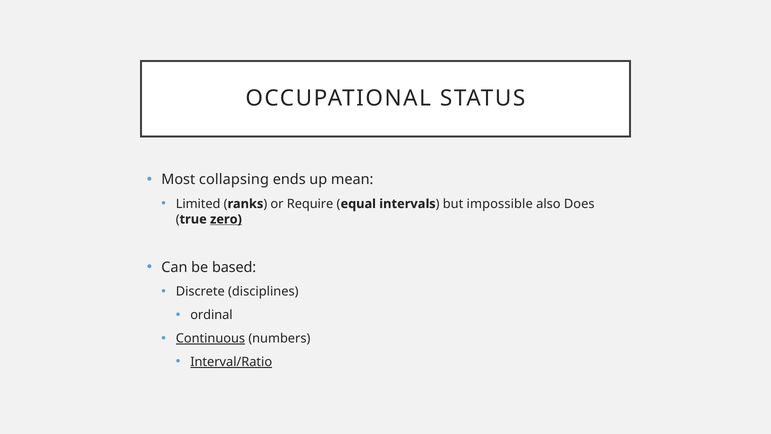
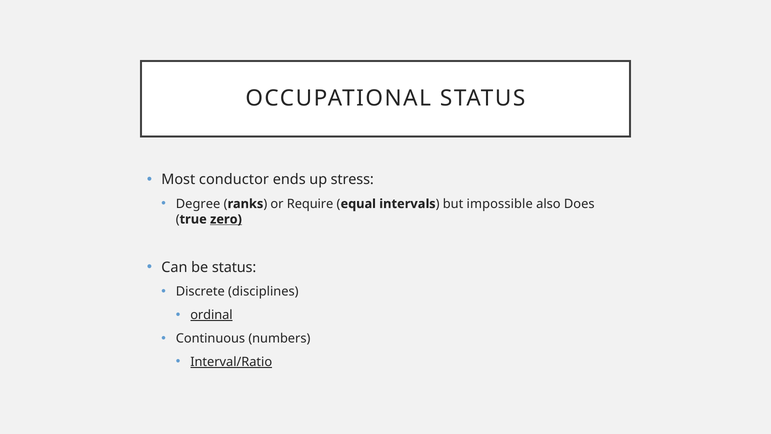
collapsing: collapsing -> conductor
mean: mean -> stress
Limited: Limited -> Degree
be based: based -> status
ordinal underline: none -> present
Continuous underline: present -> none
